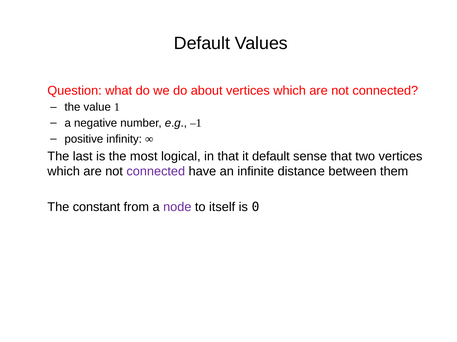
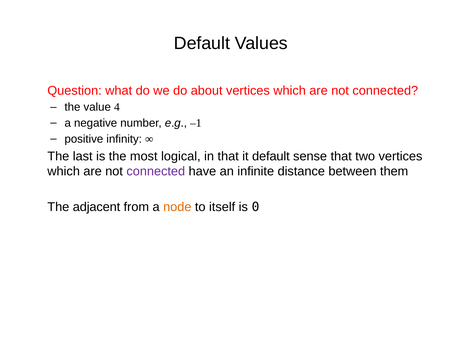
1: 1 -> 4
constant: constant -> adjacent
node colour: purple -> orange
